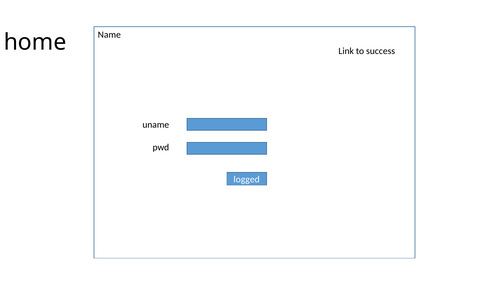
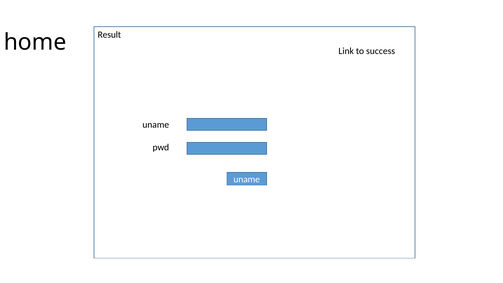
Name: Name -> Result
logged at (247, 179): logged -> uname
